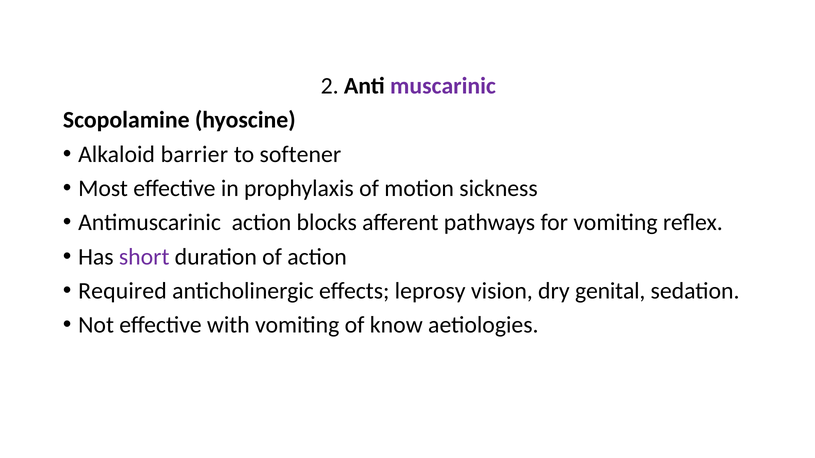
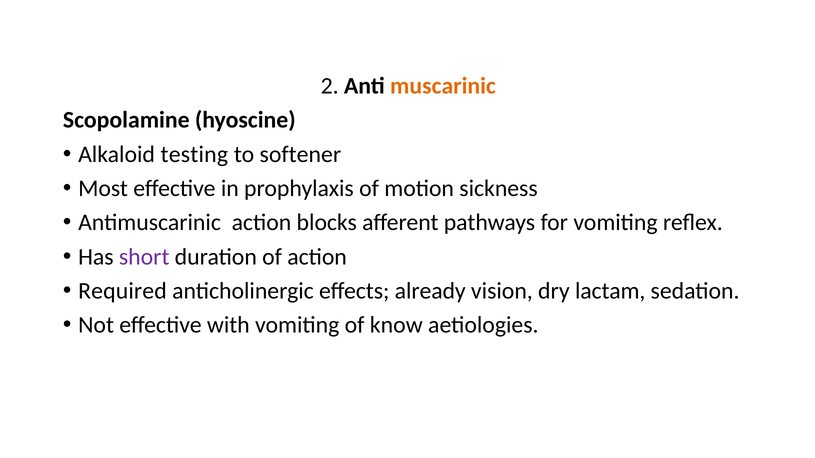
muscarinic colour: purple -> orange
barrier: barrier -> testing
leprosy: leprosy -> already
genital: genital -> lactam
